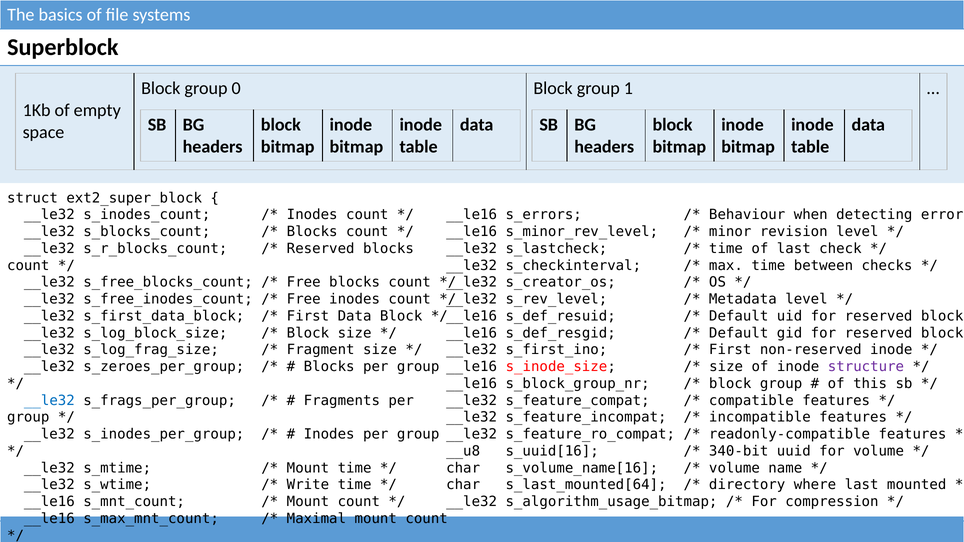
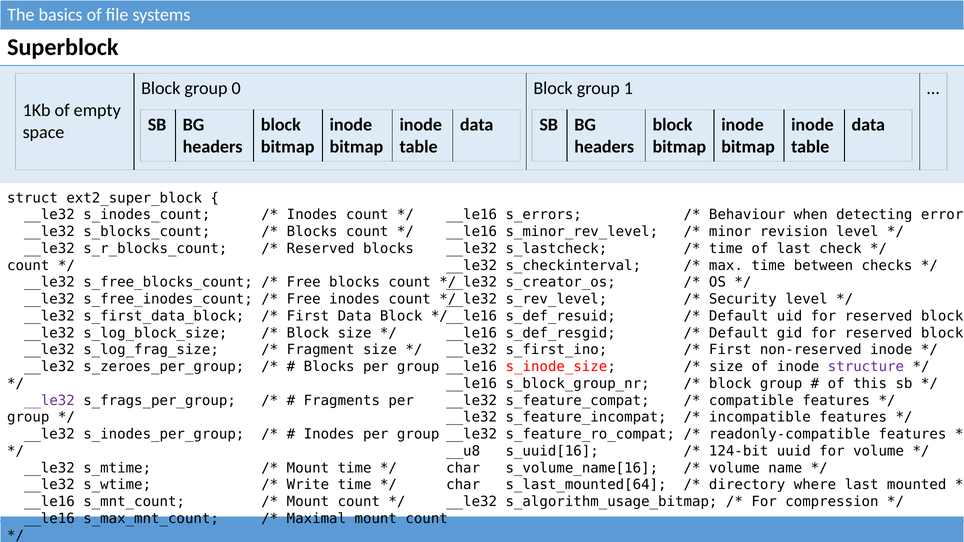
Metadata: Metadata -> Security
__le32 at (49, 401) colour: blue -> purple
340-bit: 340-bit -> 124-bit
